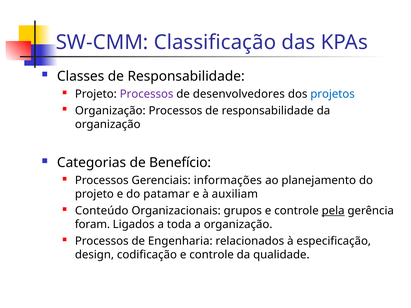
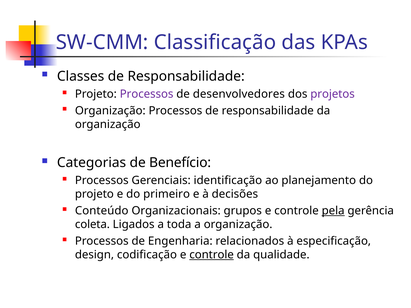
projetos colour: blue -> purple
informações: informações -> identificação
patamar: patamar -> primeiro
auxiliam: auxiliam -> decisões
foram: foram -> coleta
controle at (212, 255) underline: none -> present
